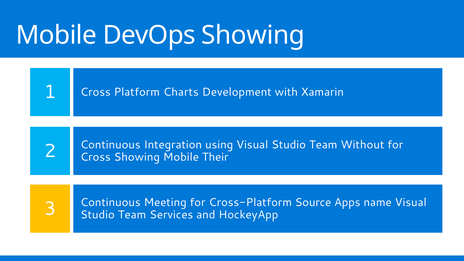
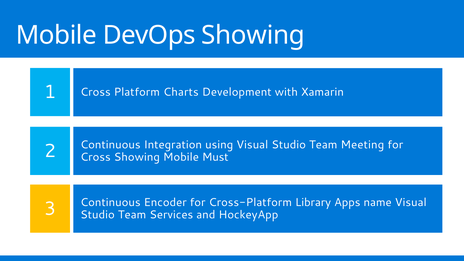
Without: Without -> Meeting
Their: Their -> Must
Meeting: Meeting -> Encoder
Source: Source -> Library
